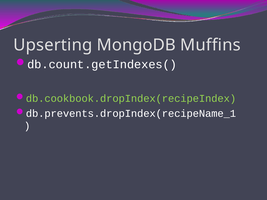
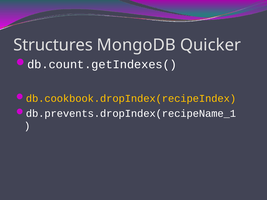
Upserting: Upserting -> Structures
Muffins: Muffins -> Quicker
db.cookbook.dropIndex(recipeIndex colour: light green -> yellow
